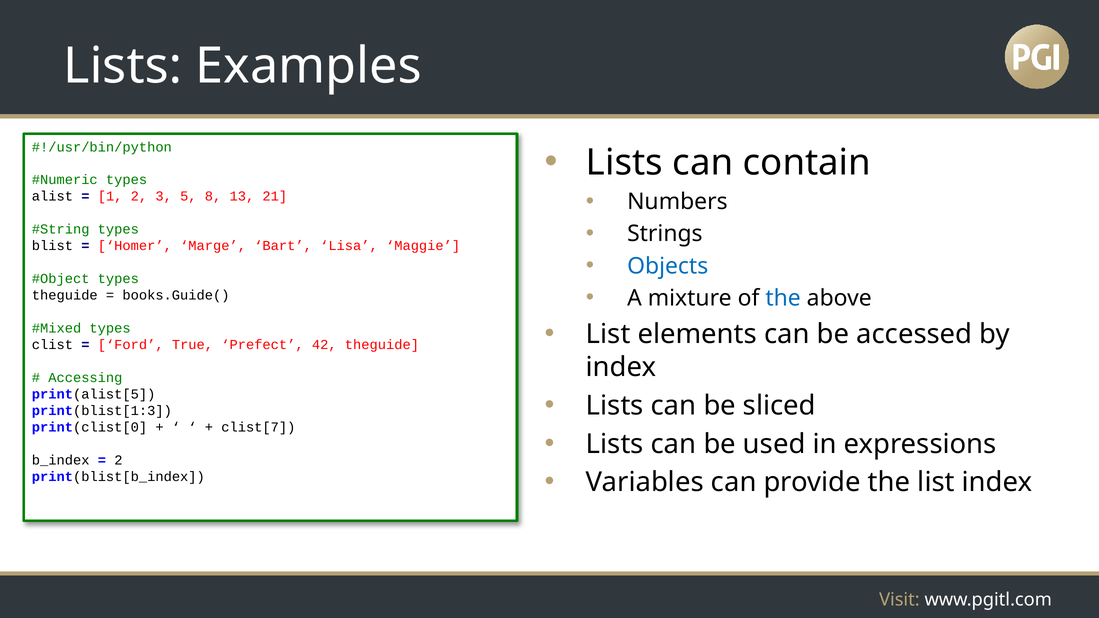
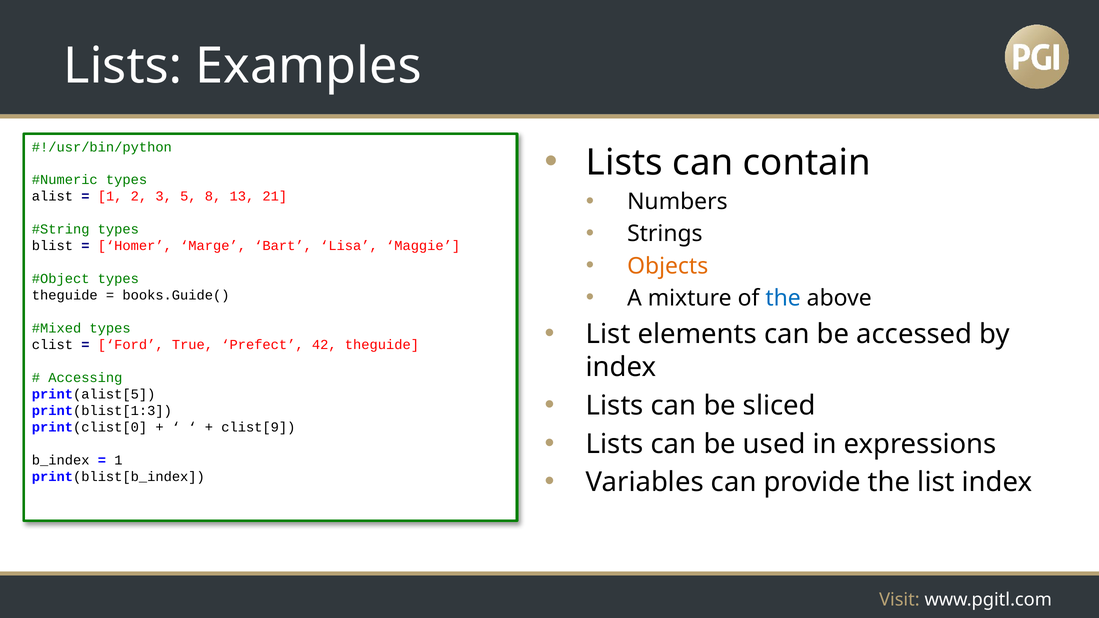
Objects colour: blue -> orange
clist[7: clist[7 -> clist[9
2 at (118, 460): 2 -> 1
